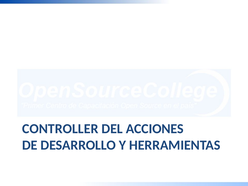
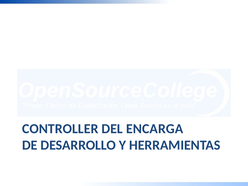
ACCIONES: ACCIONES -> ENCARGA
